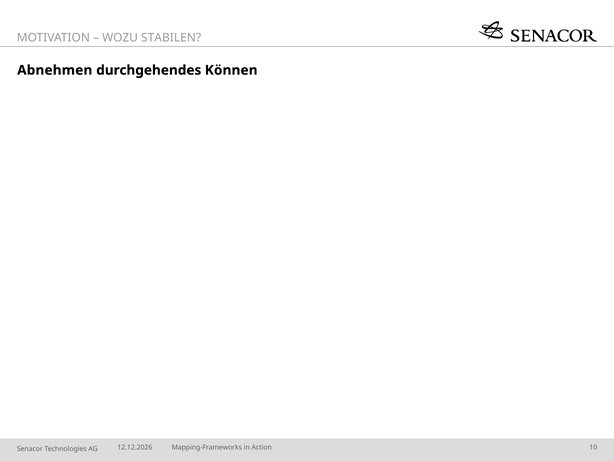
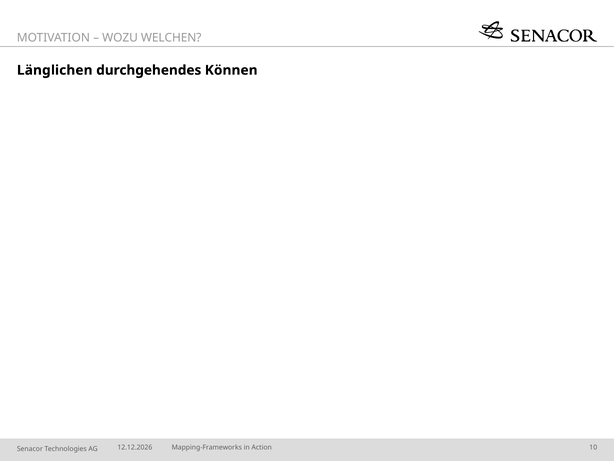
STABILEN: STABILEN -> WELCHEN
Abnehmen: Abnehmen -> Länglichen
